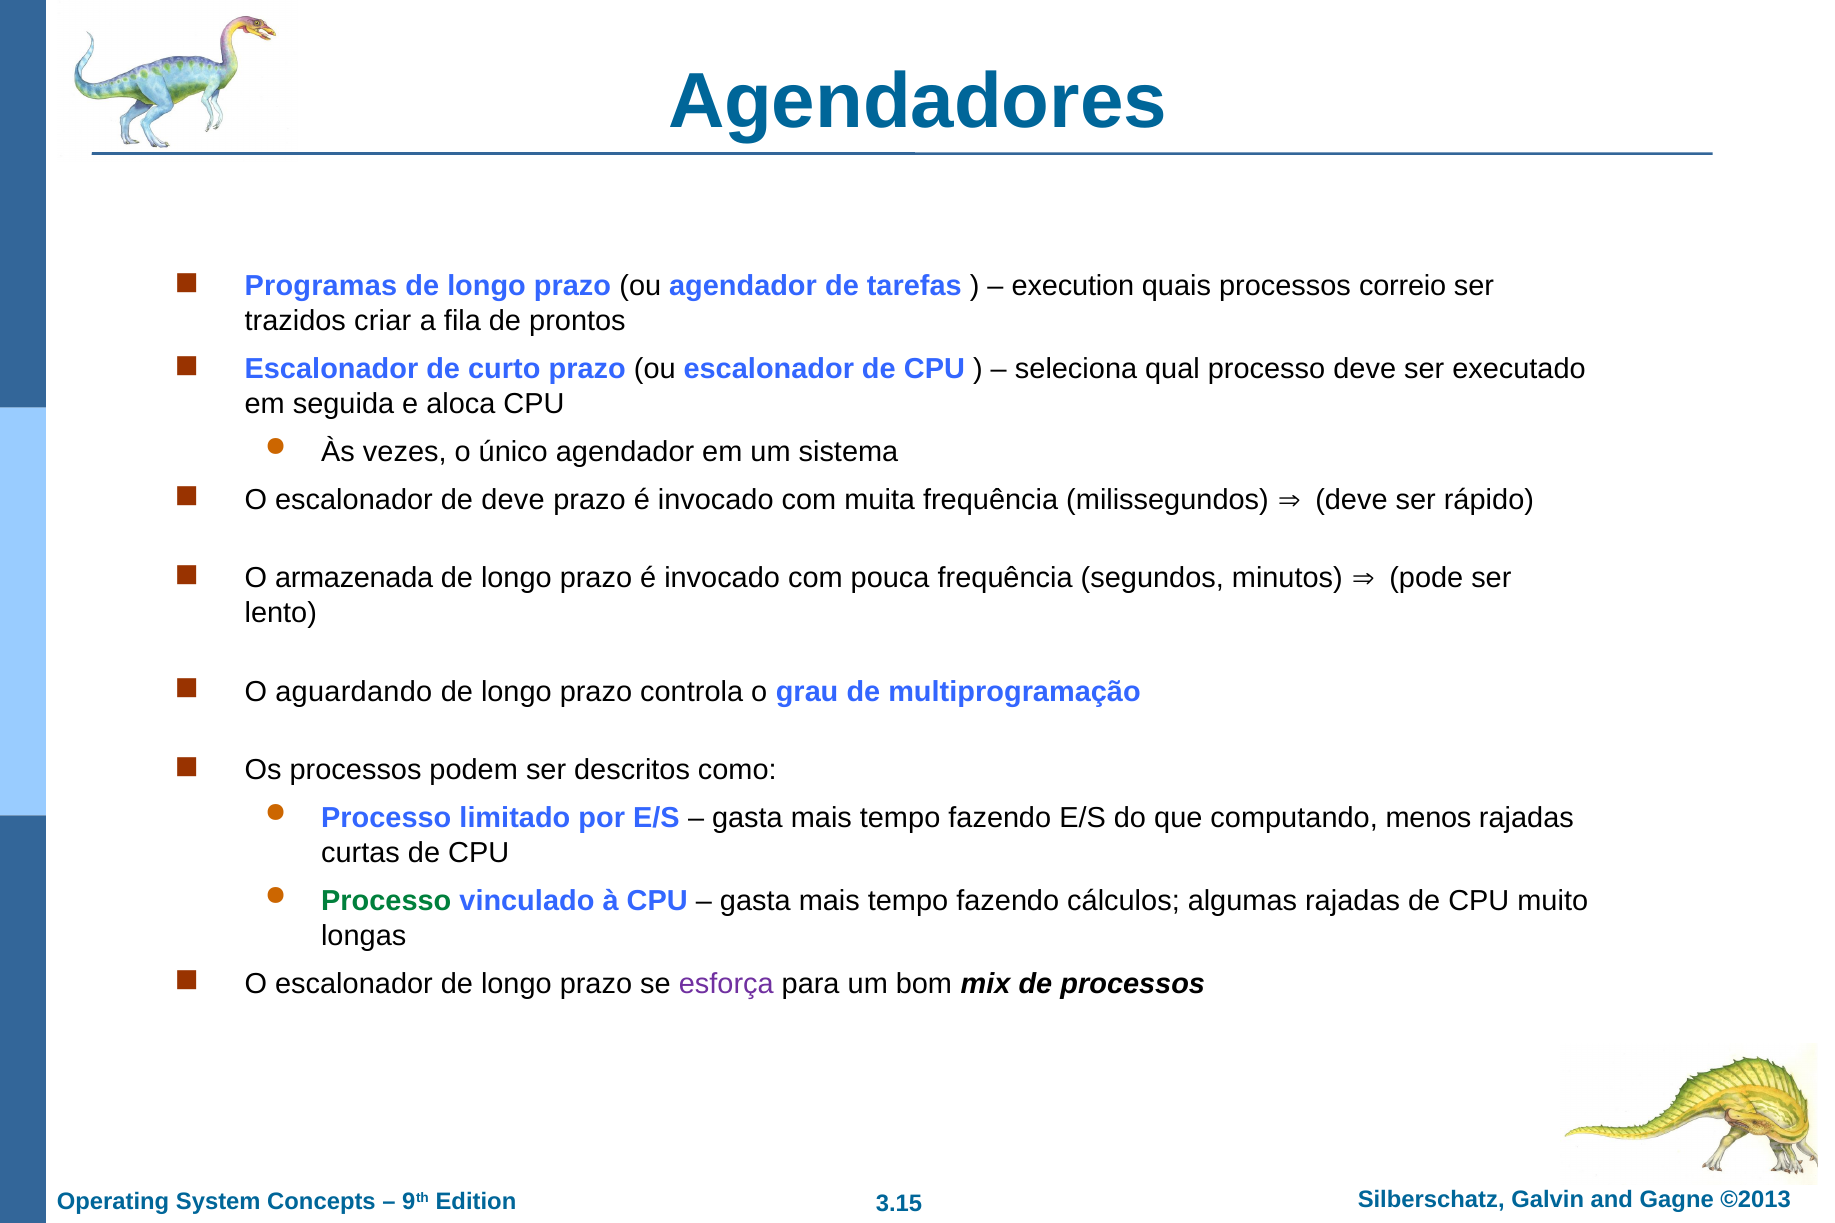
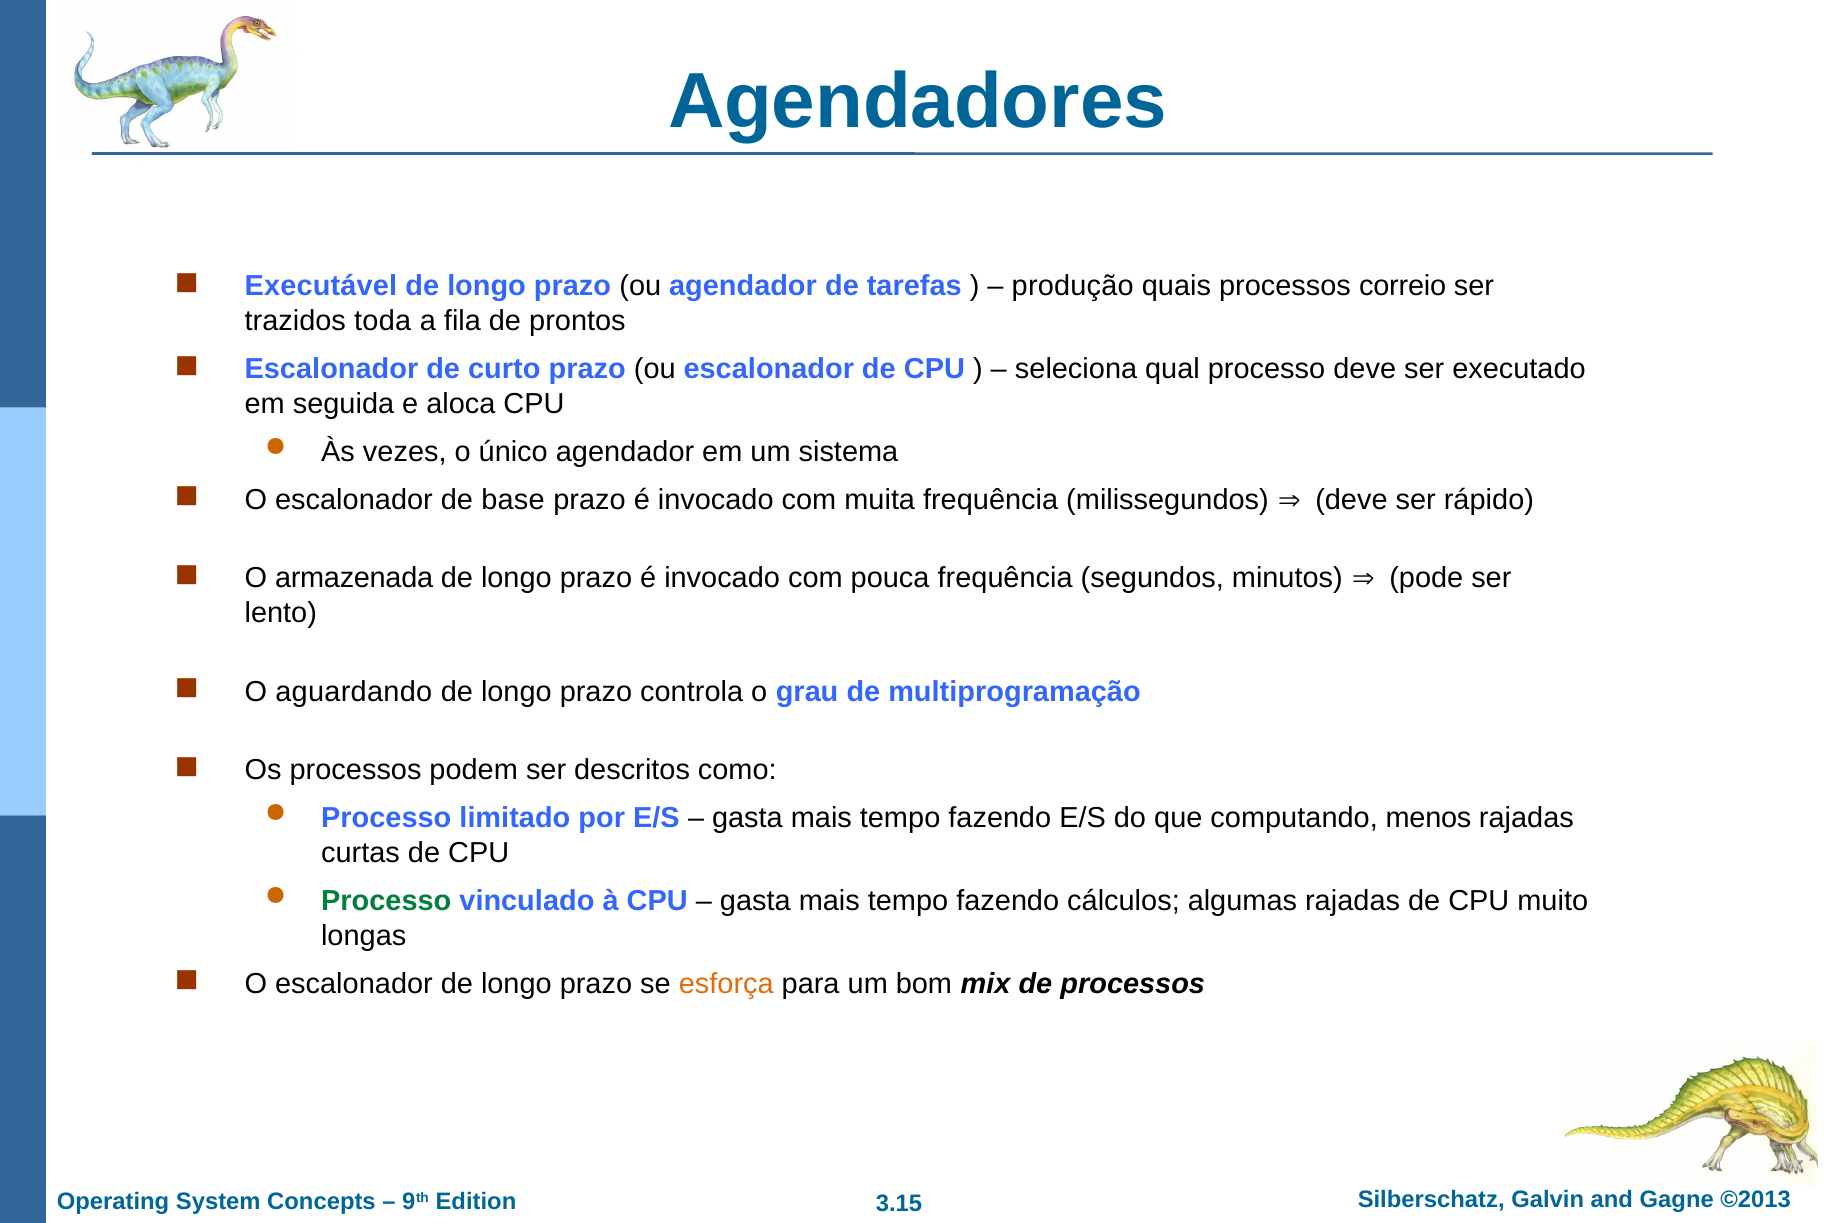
Programas: Programas -> Executável
execution: execution -> produção
criar: criar -> toda
de deve: deve -> base
esforça colour: purple -> orange
